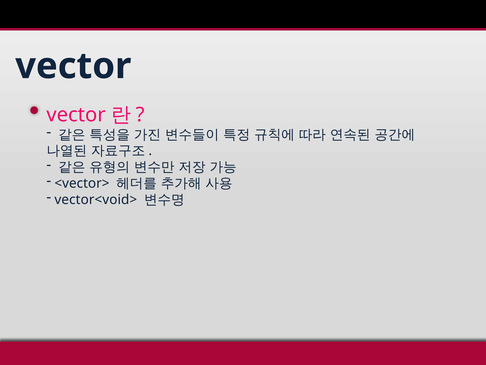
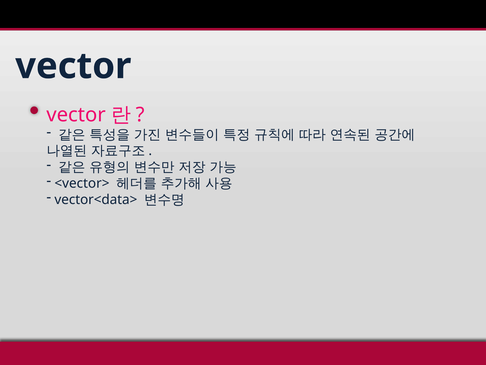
vector<void>: vector<void> -> vector<data>
